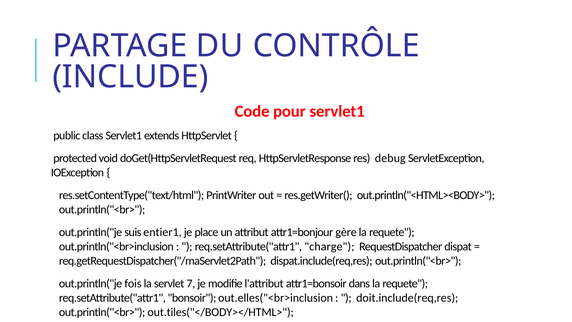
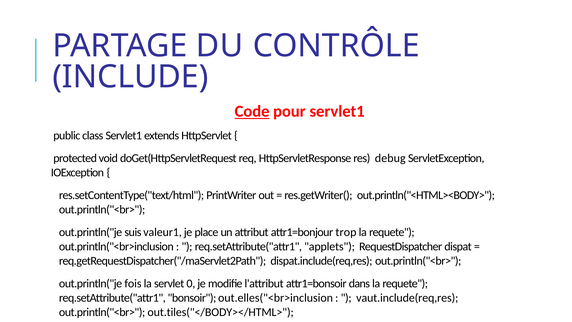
Code underline: none -> present
entier1: entier1 -> valeur1
gère: gère -> trop
charge: charge -> applets
7: 7 -> 0
doit.include(req,res: doit.include(req,res -> vaut.include(req,res
